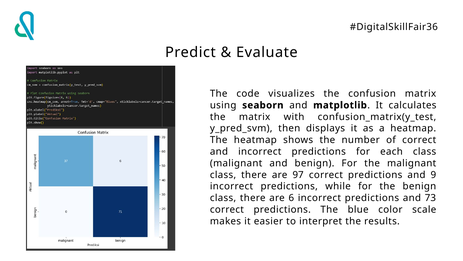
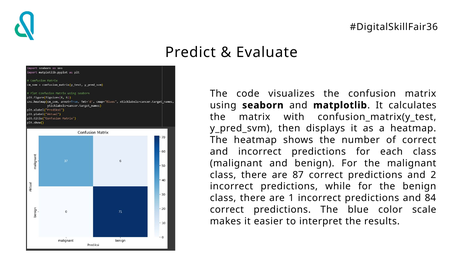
97: 97 -> 87
9: 9 -> 2
6: 6 -> 1
73: 73 -> 84
